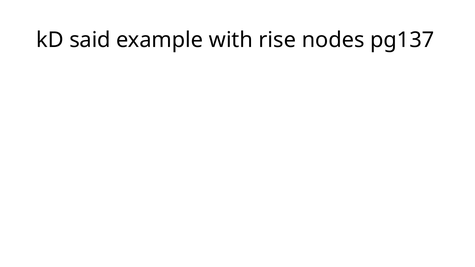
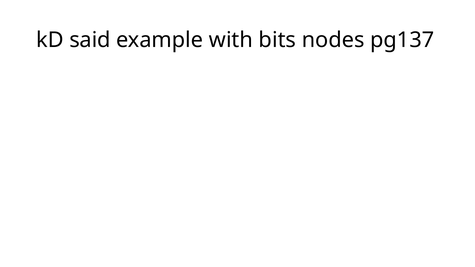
rise: rise -> bits
